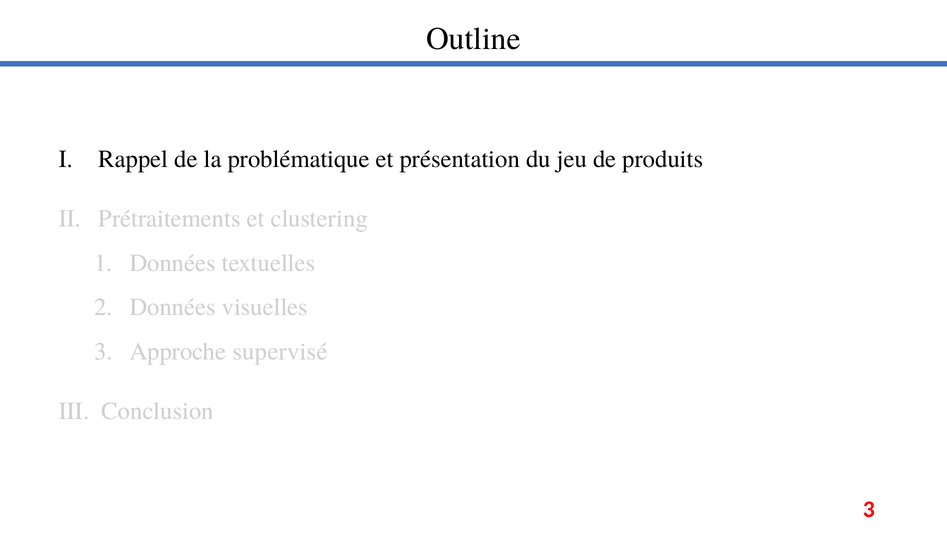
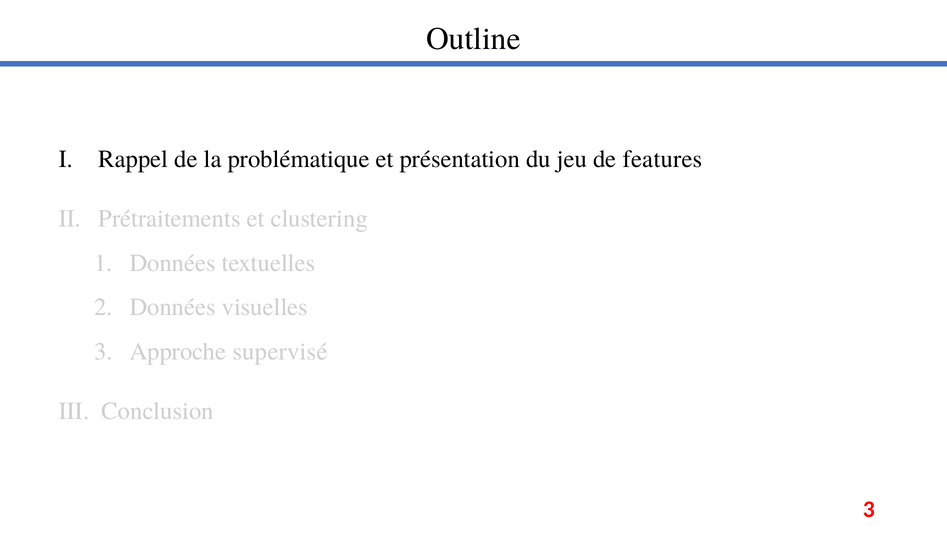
produits: produits -> features
